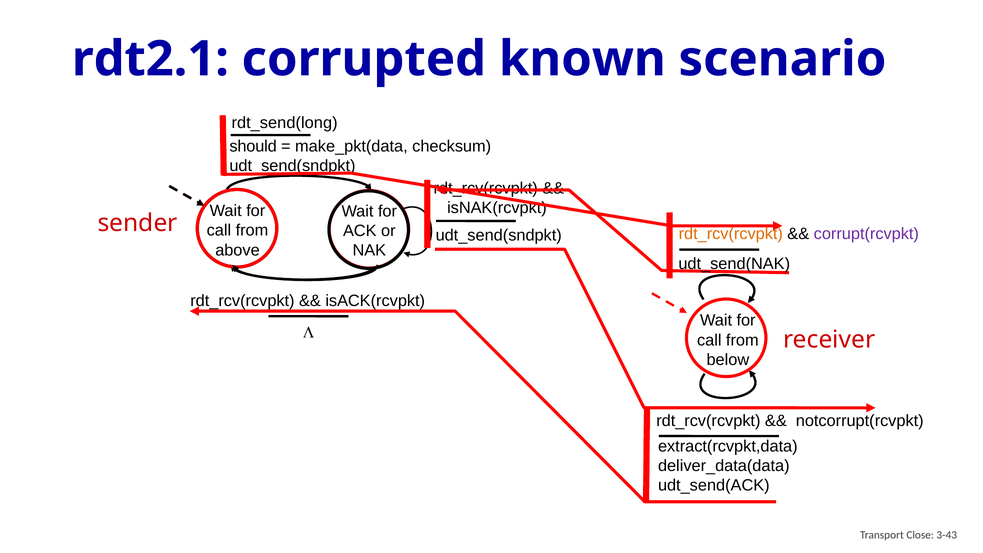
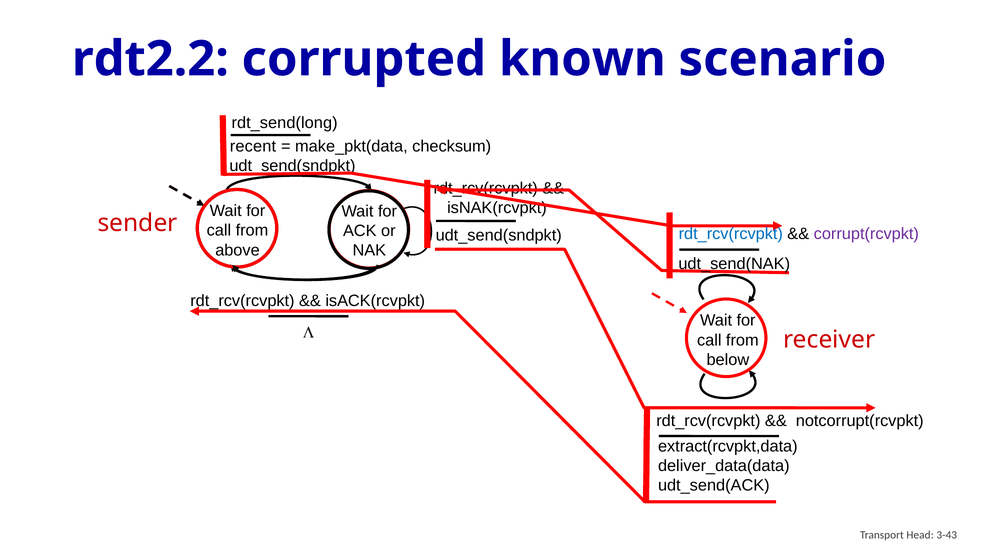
rdt2.1: rdt2.1 -> rdt2.2
should: should -> recent
rdt_rcv(rcvpkt at (731, 234) colour: orange -> blue
Close: Close -> Head
